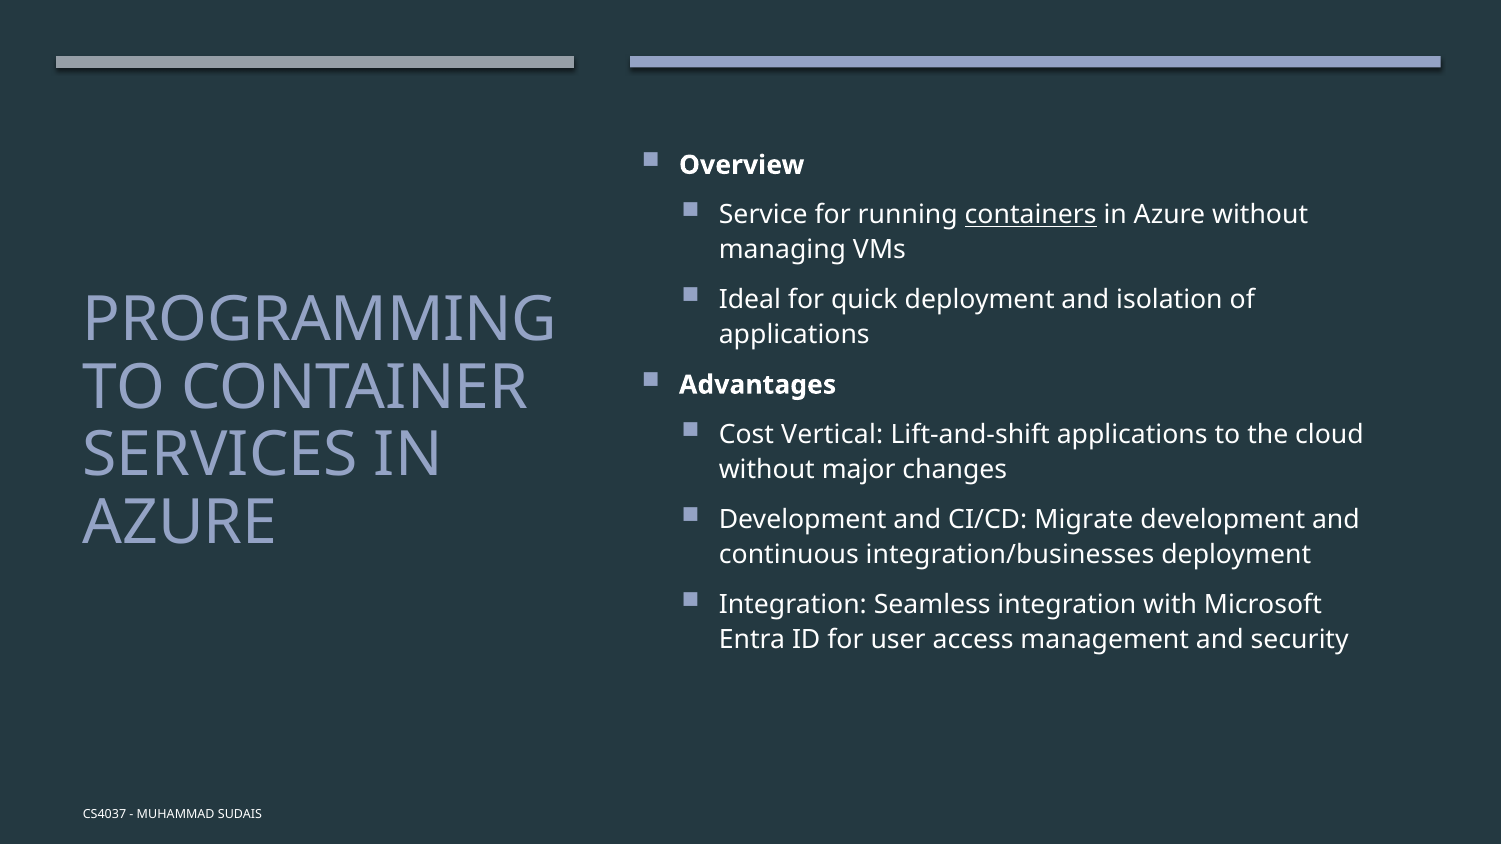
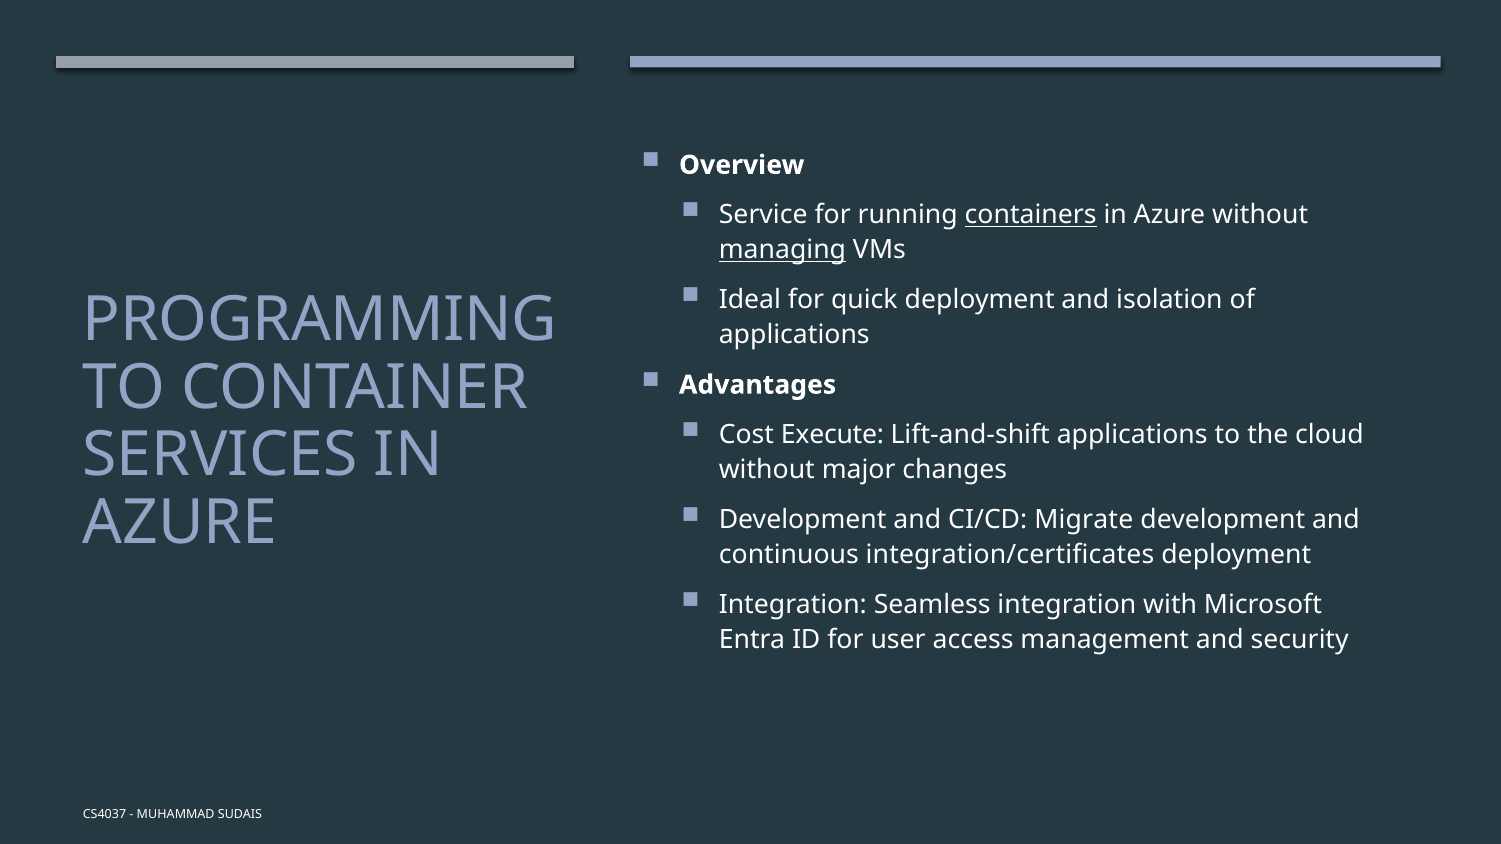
managing underline: none -> present
Vertical: Vertical -> Execute
integration/businesses: integration/businesses -> integration/certificates
